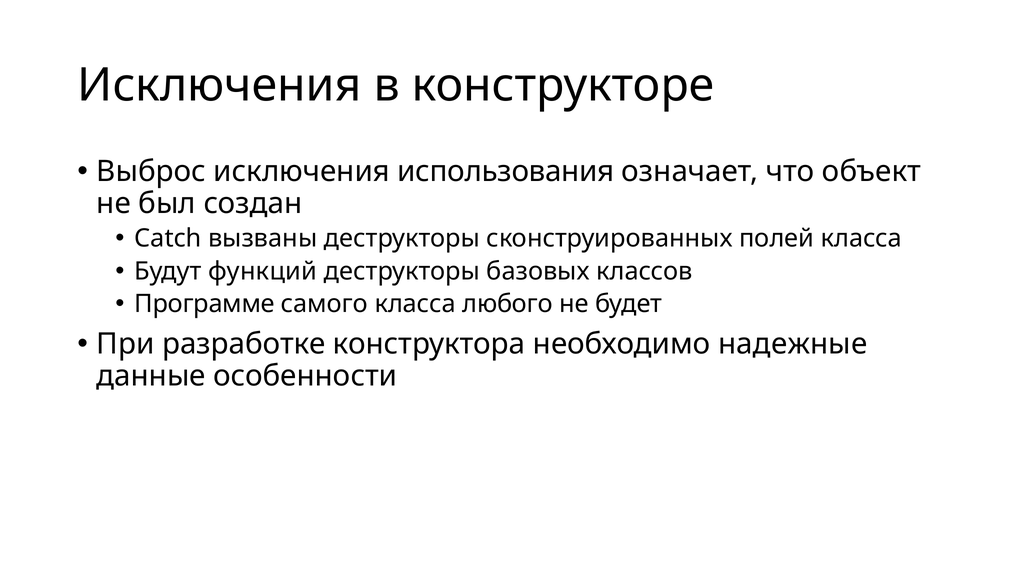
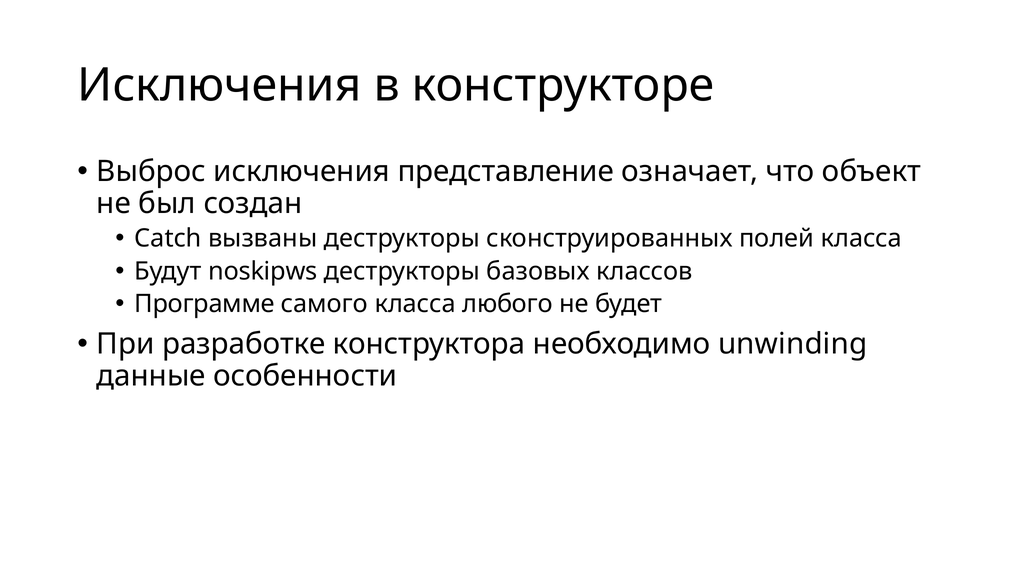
использования: использования -> представление
функций: функций -> noskipws
надежные: надежные -> unwinding
